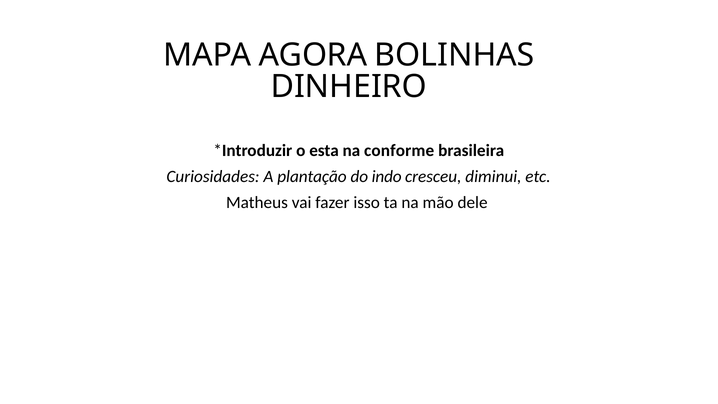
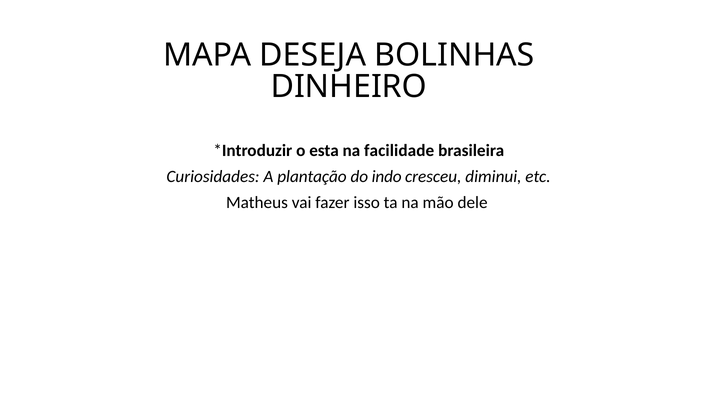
AGORA: AGORA -> DESEJA
conforme: conforme -> facilidade
